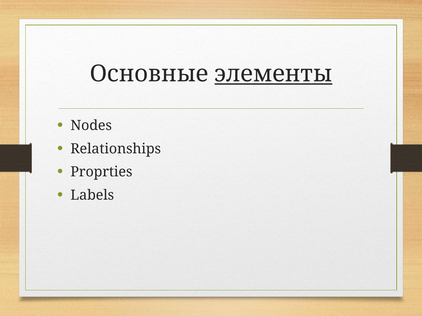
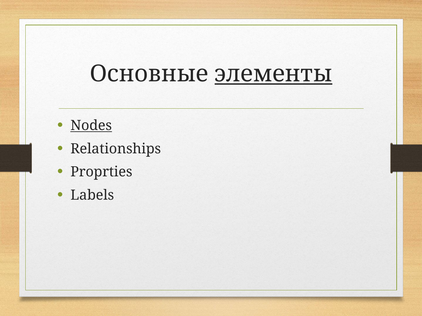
Nodes underline: none -> present
